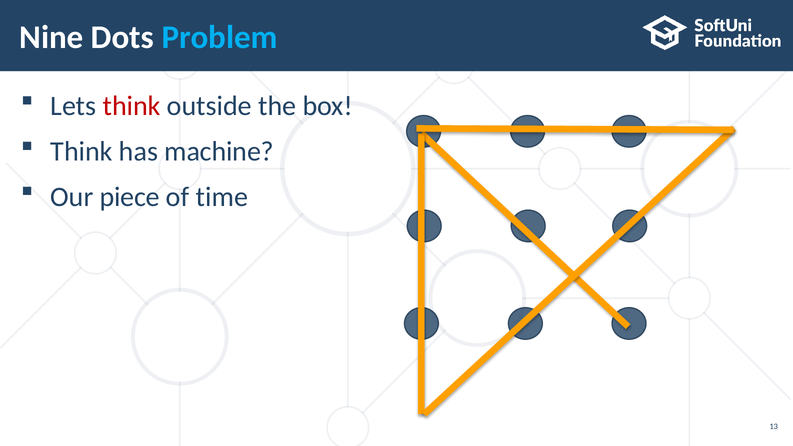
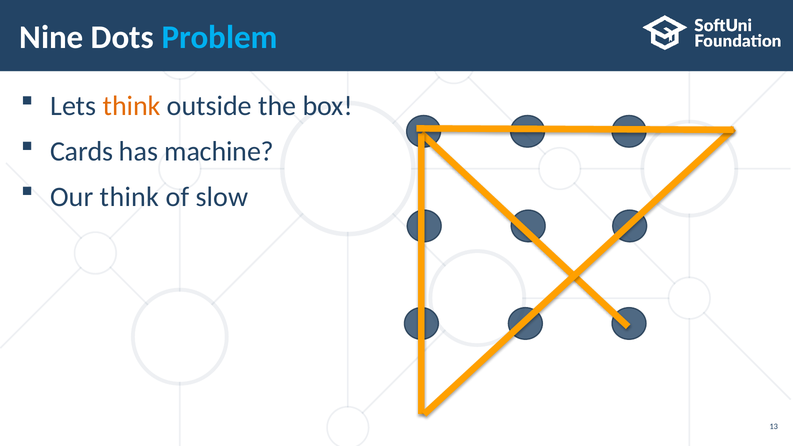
think at (132, 106) colour: red -> orange
Think at (82, 152): Think -> Cards
Our piece: piece -> think
time: time -> slow
